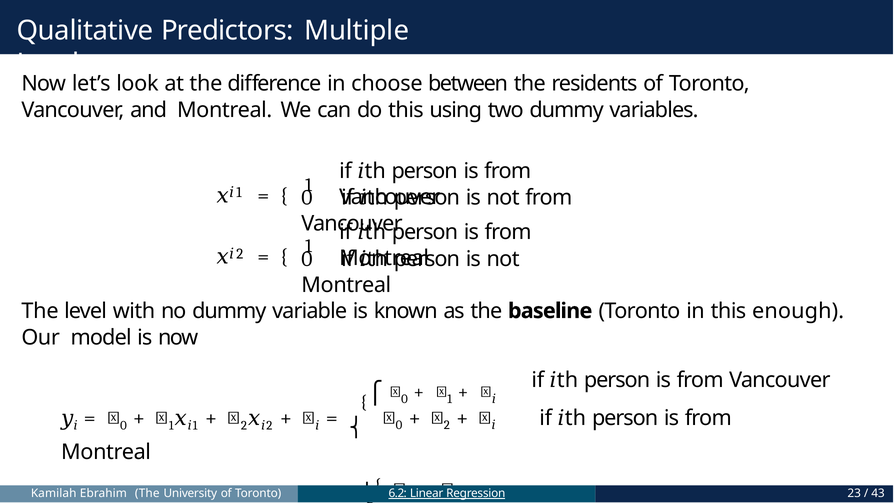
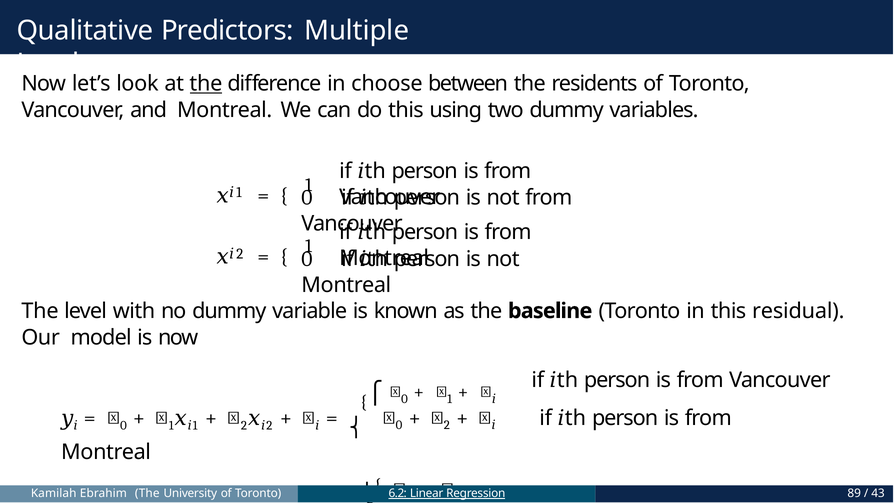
the at (206, 84) underline: none -> present
enough: enough -> residual
23: 23 -> 89
